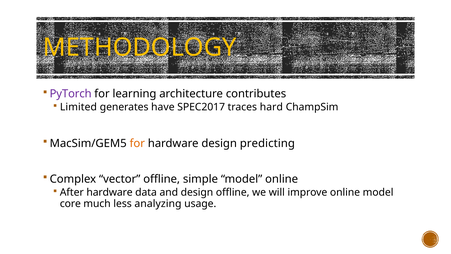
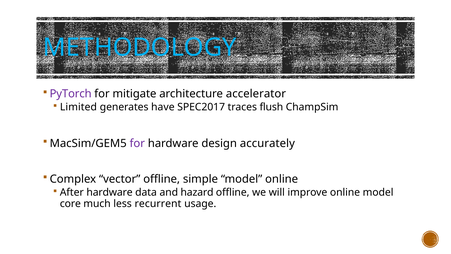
METHODOLOGY colour: yellow -> light blue
learning: learning -> mitigate
contributes: contributes -> accelerator
hard: hard -> flush
for at (137, 143) colour: orange -> purple
predicting: predicting -> accurately
and design: design -> hazard
analyzing: analyzing -> recurrent
